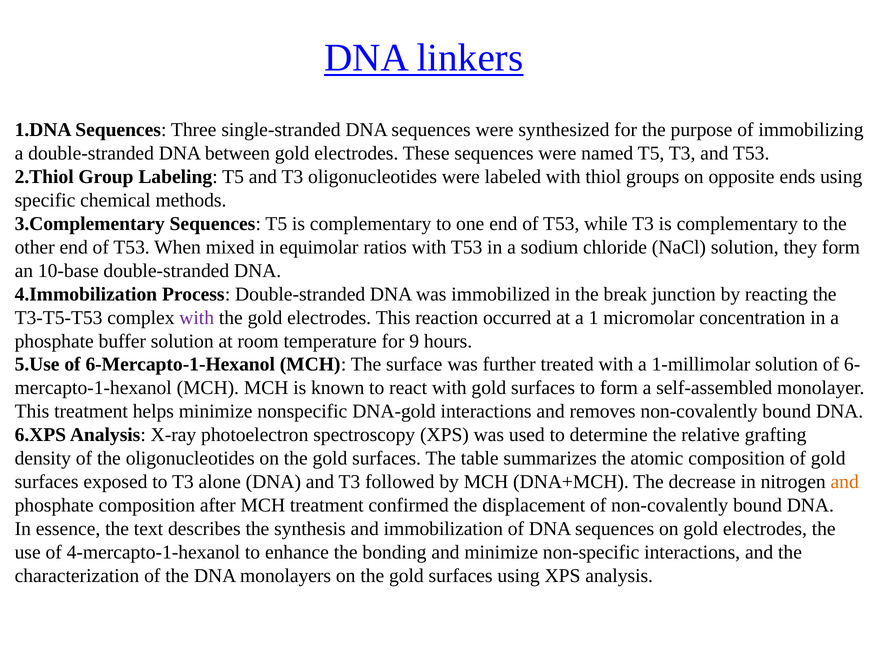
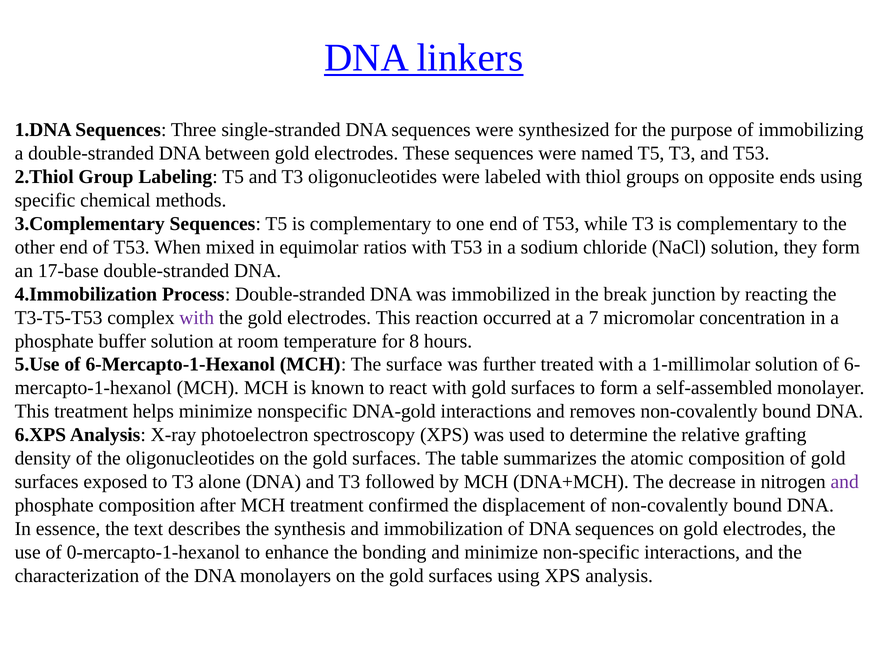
10-base: 10-base -> 17-base
1: 1 -> 7
9: 9 -> 8
and at (845, 482) colour: orange -> purple
4-mercapto-1-hexanol: 4-mercapto-1-hexanol -> 0-mercapto-1-hexanol
